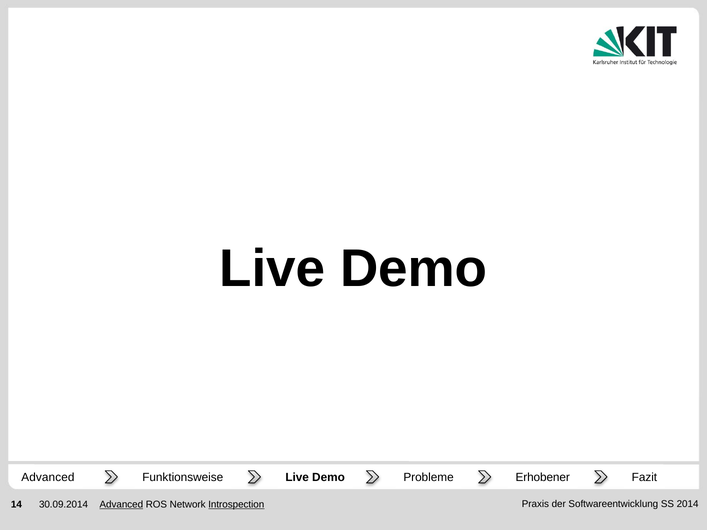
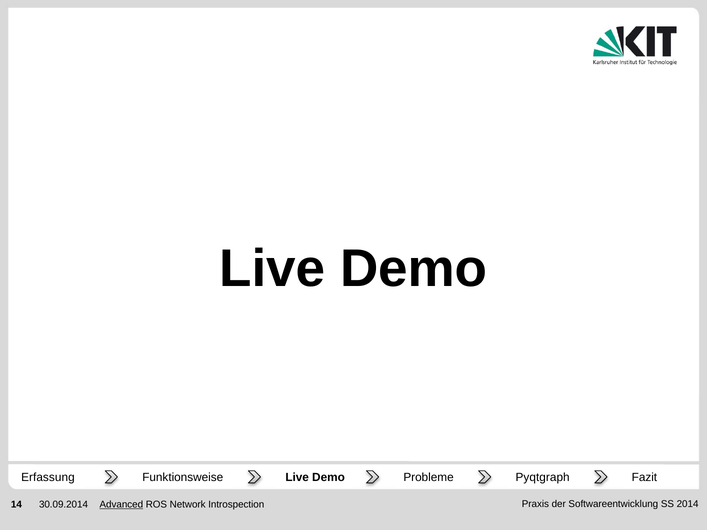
Advanced at (48, 478): Advanced -> Erfassung
Erhobener: Erhobener -> Pyqtgraph
Introspection underline: present -> none
